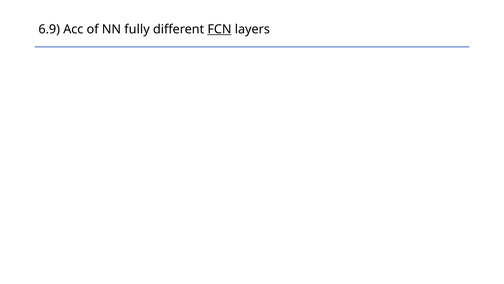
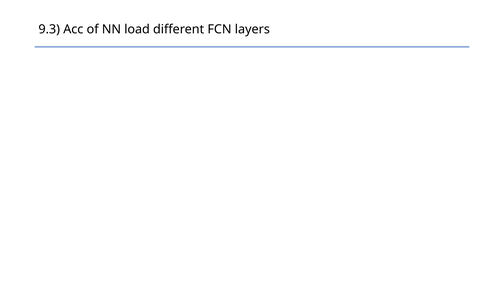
6.9: 6.9 -> 9.3
fully: fully -> load
FCN underline: present -> none
